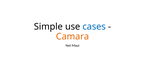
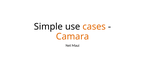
cases colour: blue -> orange
